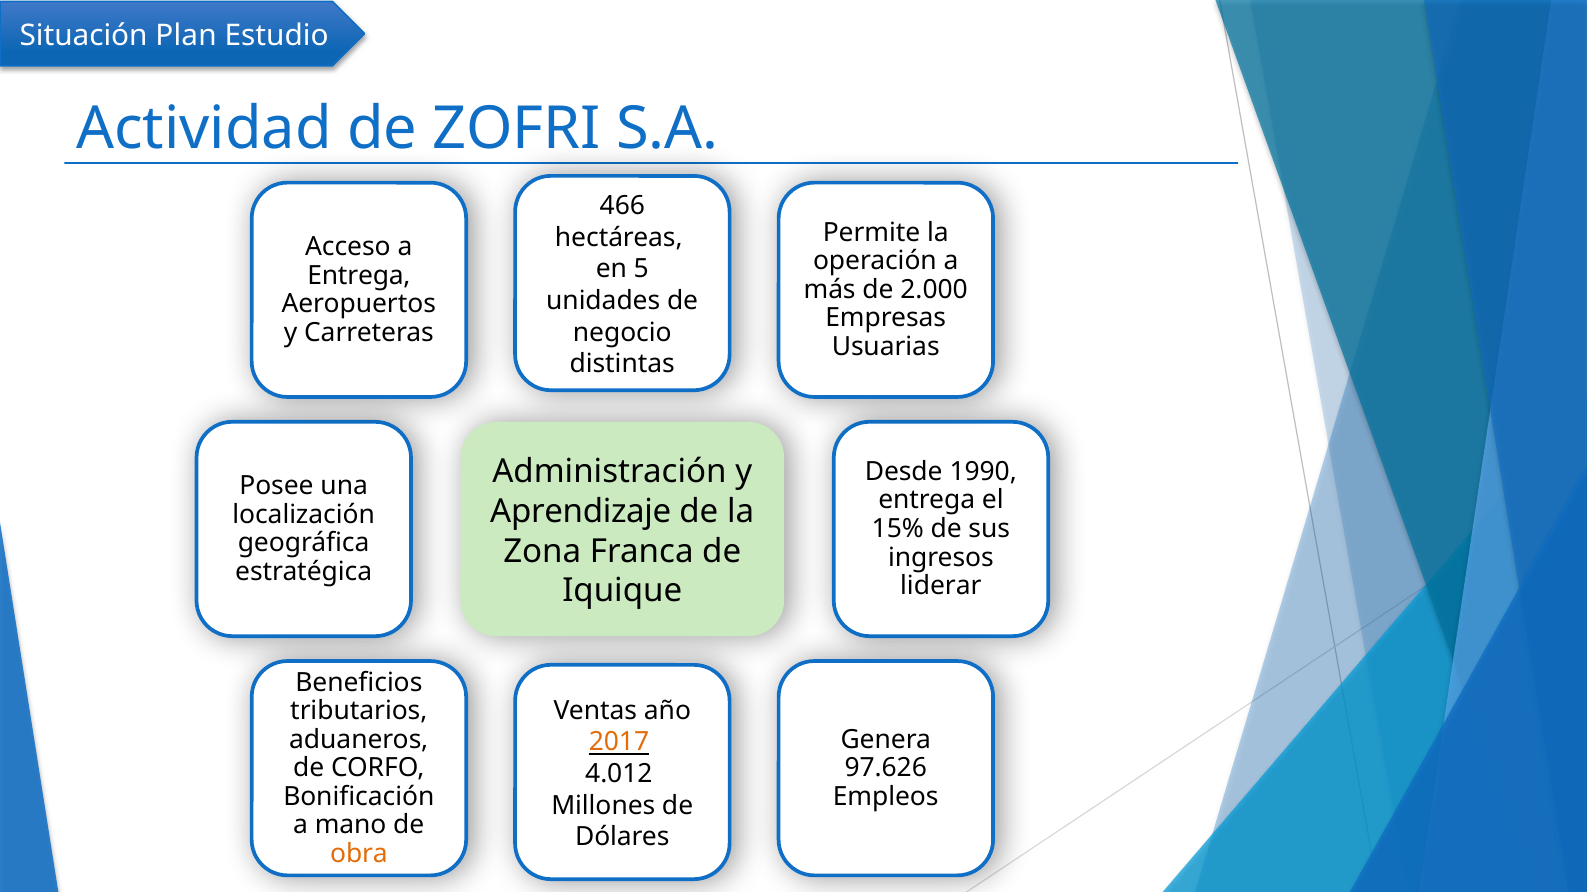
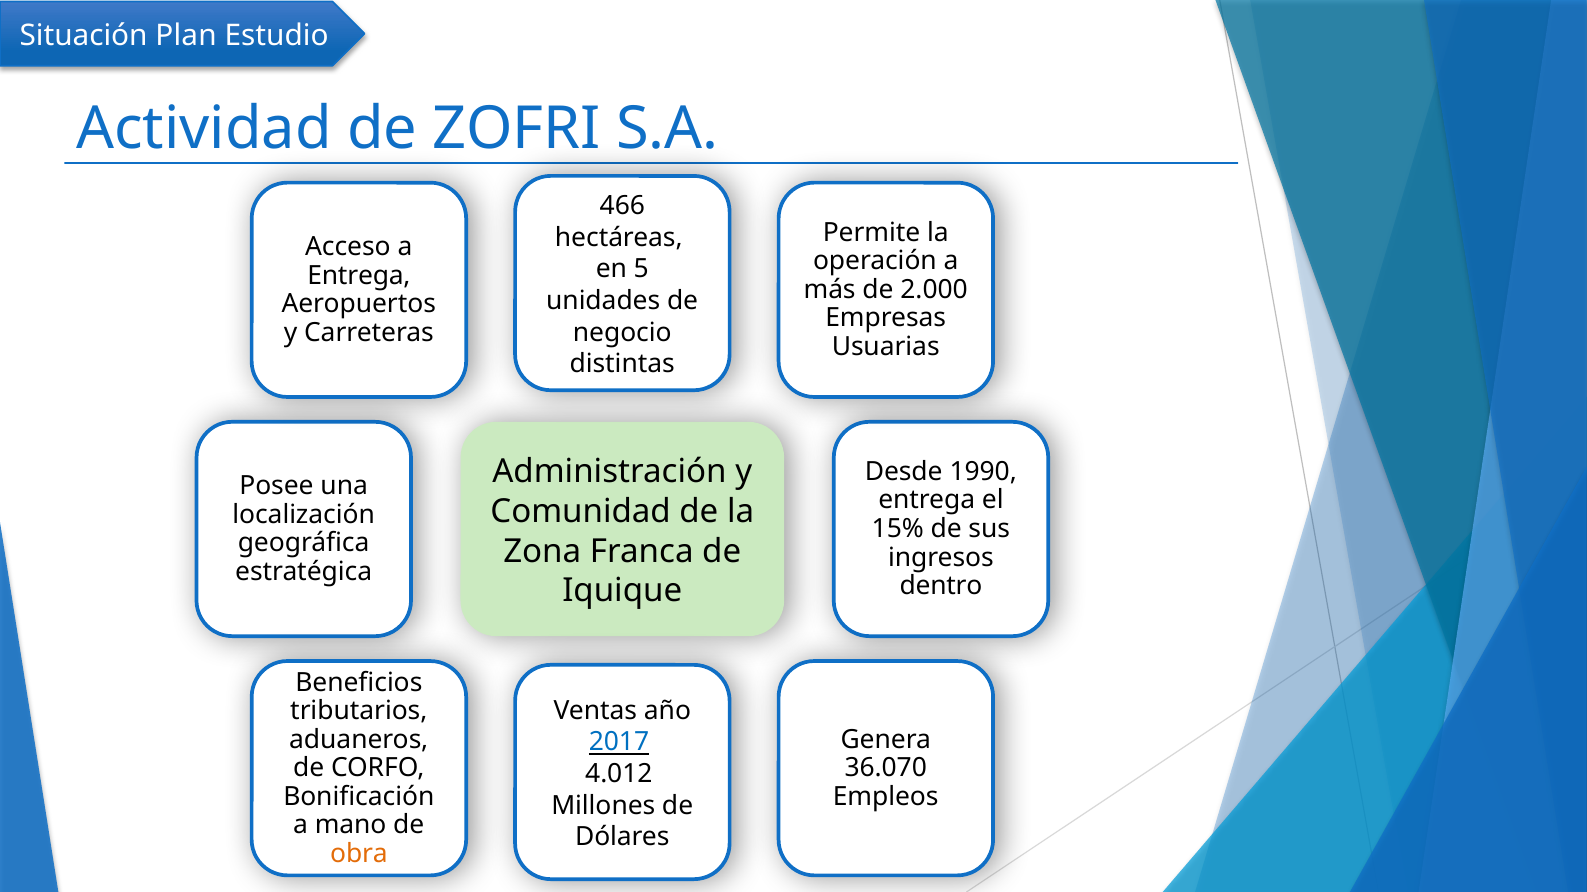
Aprendizaje: Aprendizaje -> Comunidad
liderar: liderar -> dentro
2017 colour: orange -> blue
97.626: 97.626 -> 36.070
